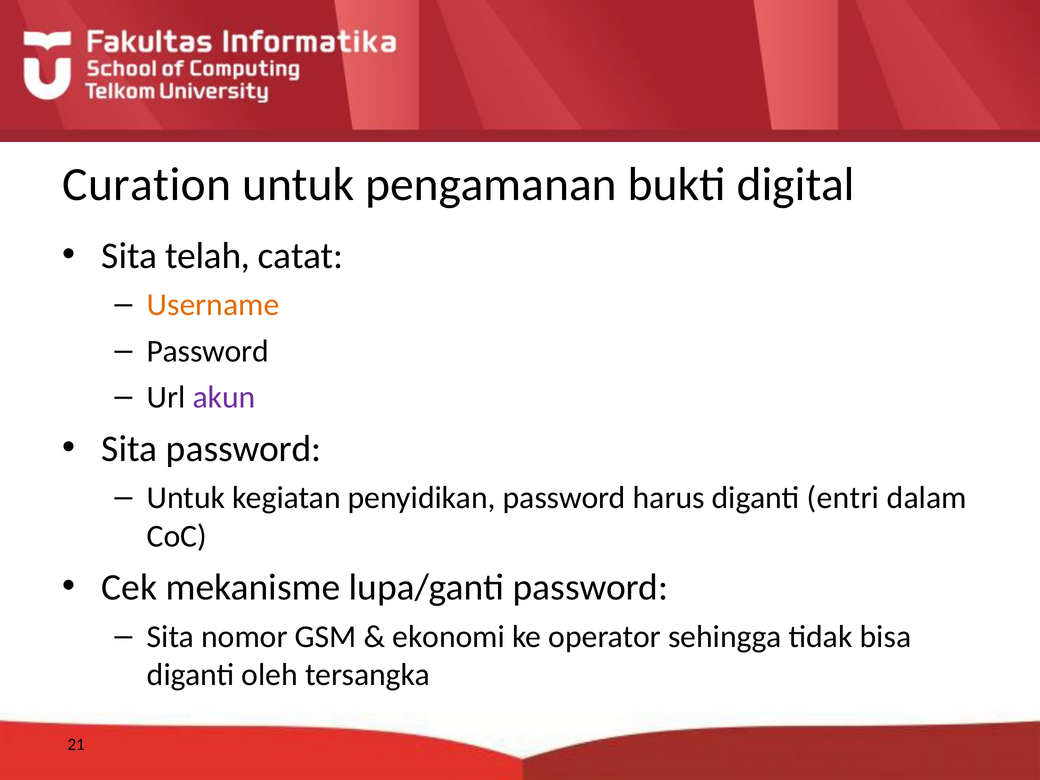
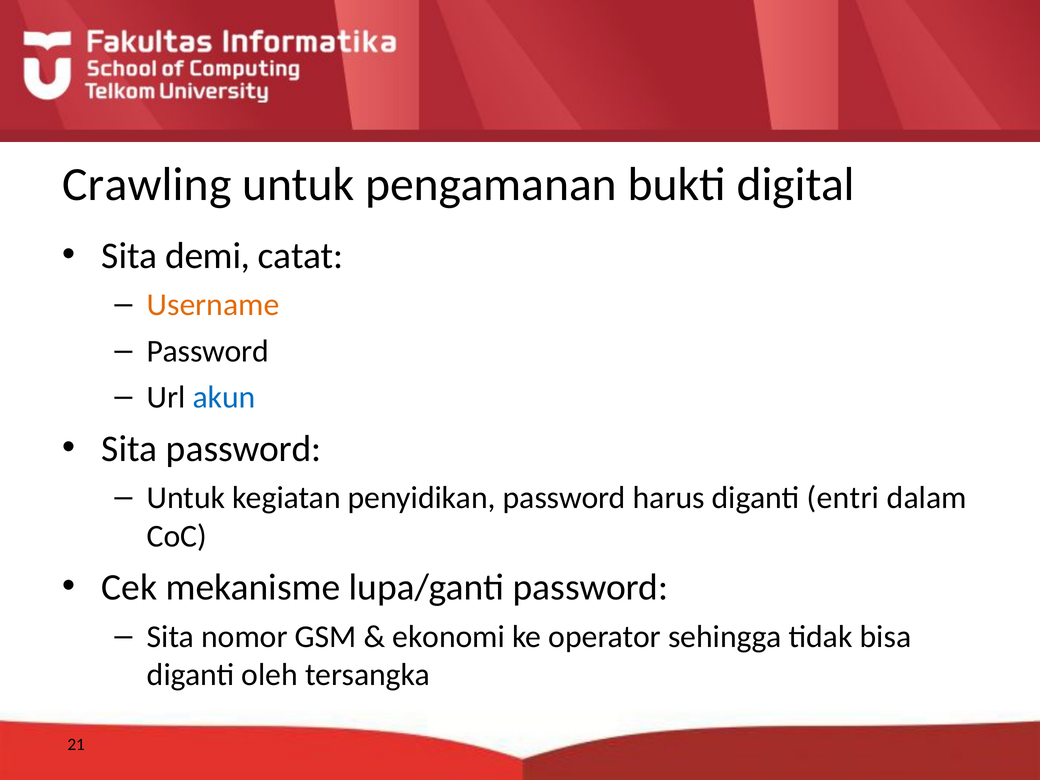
Curation: Curation -> Crawling
telah: telah -> demi
akun colour: purple -> blue
